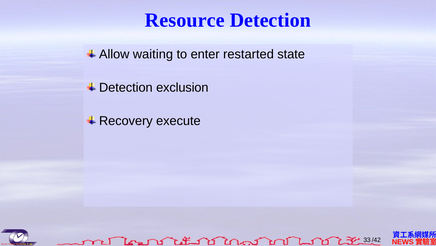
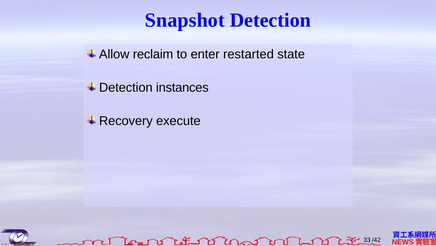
Resource: Resource -> Snapshot
waiting: waiting -> reclaim
exclusion: exclusion -> instances
